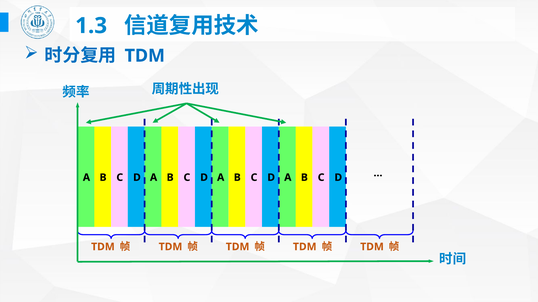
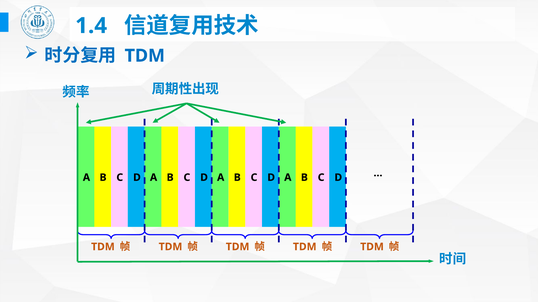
1.3: 1.3 -> 1.4
